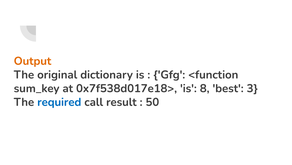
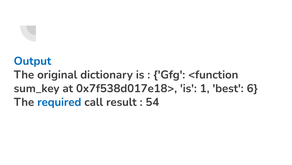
Output colour: orange -> blue
8: 8 -> 1
3: 3 -> 6
50: 50 -> 54
